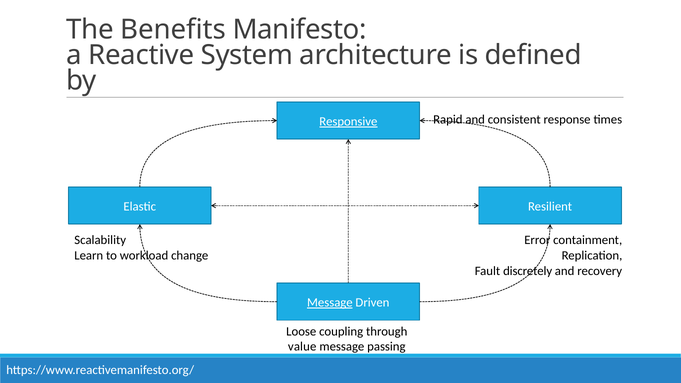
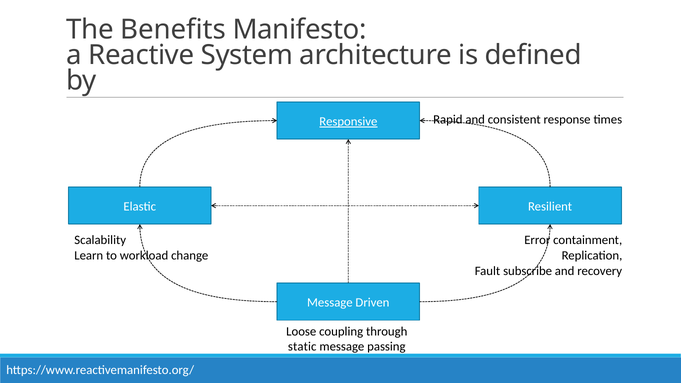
discretely: discretely -> subscribe
Message at (330, 303) underline: present -> none
value: value -> static
